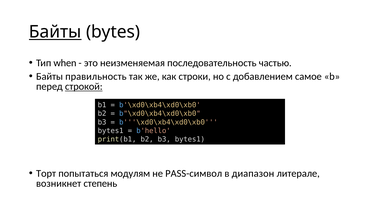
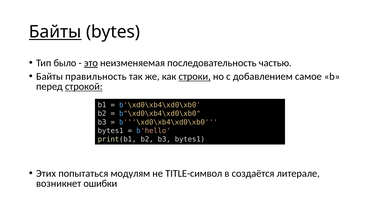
when: when -> было
это underline: none -> present
строки underline: none -> present
Торт: Торт -> Этих
PASS-символ: PASS-символ -> TITLE-символ
диапазон: диапазон -> создаётся
степень: степень -> ошибки
